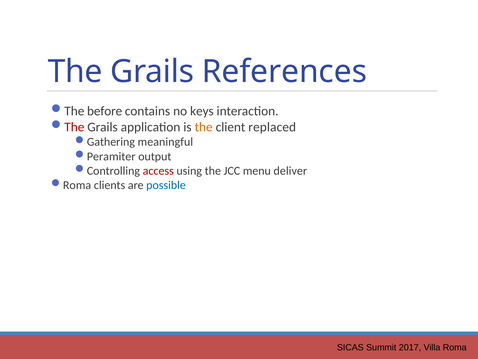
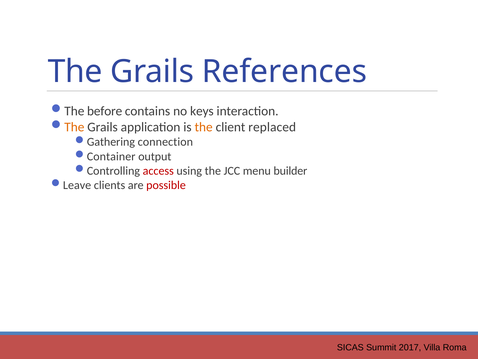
The at (74, 127) colour: red -> orange
meaningful: meaningful -> connection
Peramiter: Peramiter -> Container
deliver: deliver -> builder
Roma at (77, 185): Roma -> Leave
possible colour: blue -> red
